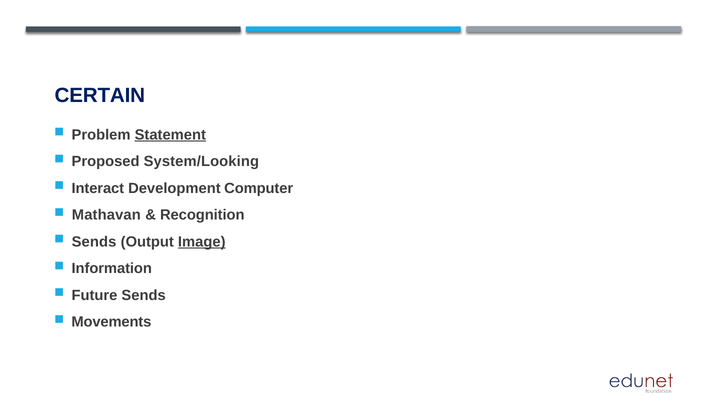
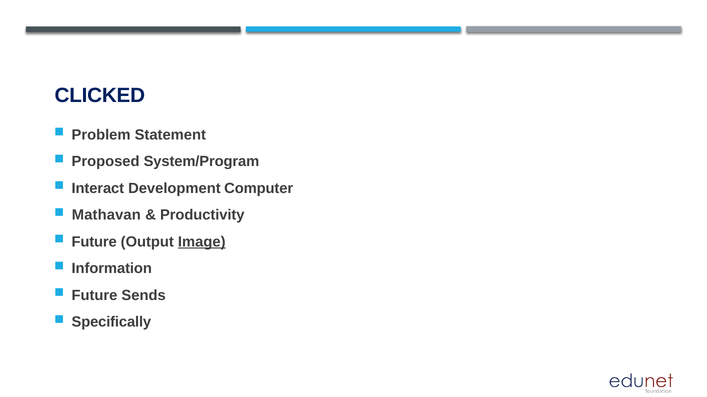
CERTAIN: CERTAIN -> CLICKED
Statement underline: present -> none
System/Looking: System/Looking -> System/Program
Recognition: Recognition -> Productivity
Sends at (94, 242): Sends -> Future
Movements: Movements -> Specifically
